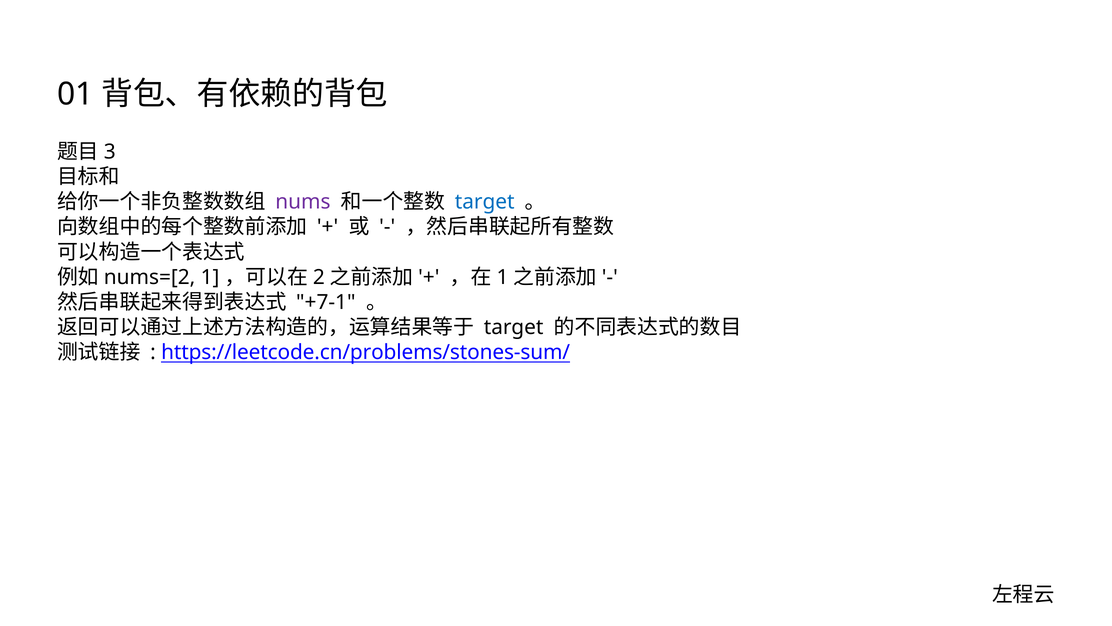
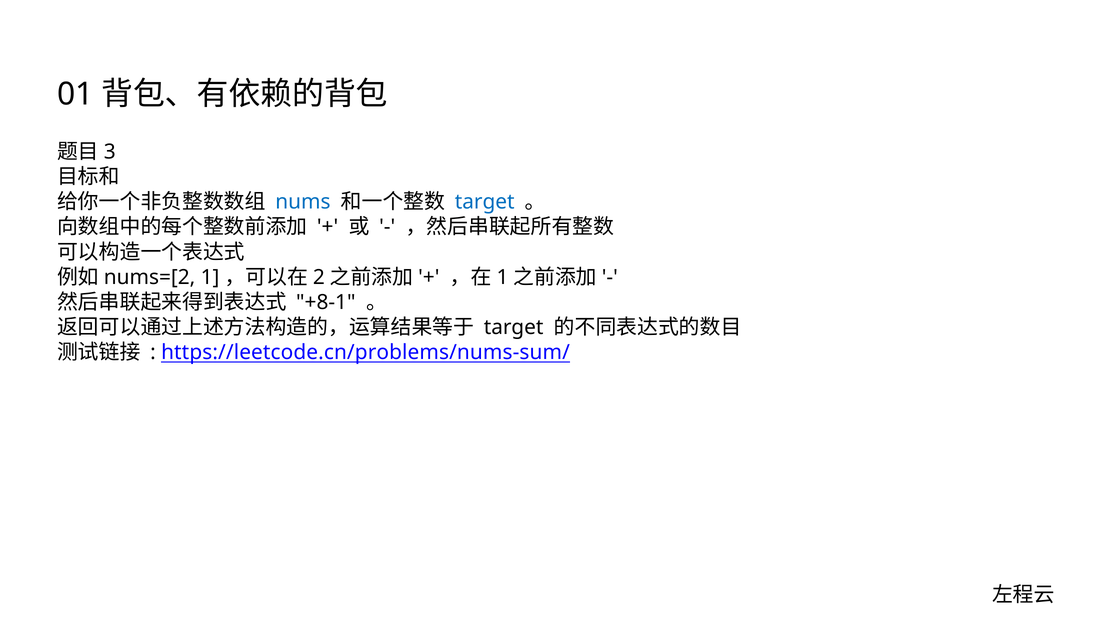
nums colour: purple -> blue
+7-1: +7-1 -> +8-1
https://leetcode.cn/problems/stones-sum/: https://leetcode.cn/problems/stones-sum/ -> https://leetcode.cn/problems/nums-sum/
